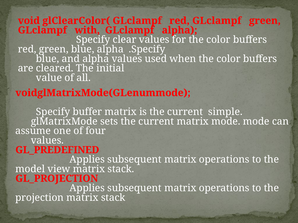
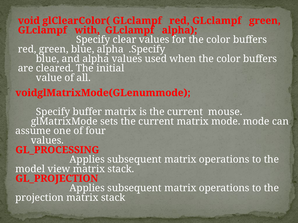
simple: simple -> mouse
GL_PREDEFINED: GL_PREDEFINED -> GL_PROCESSING
